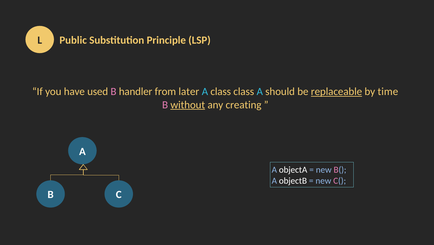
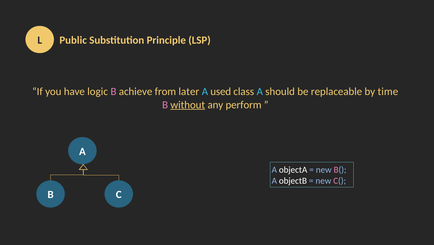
used: used -> logic
handler: handler -> achieve
A class: class -> used
replaceable underline: present -> none
creating: creating -> perform
